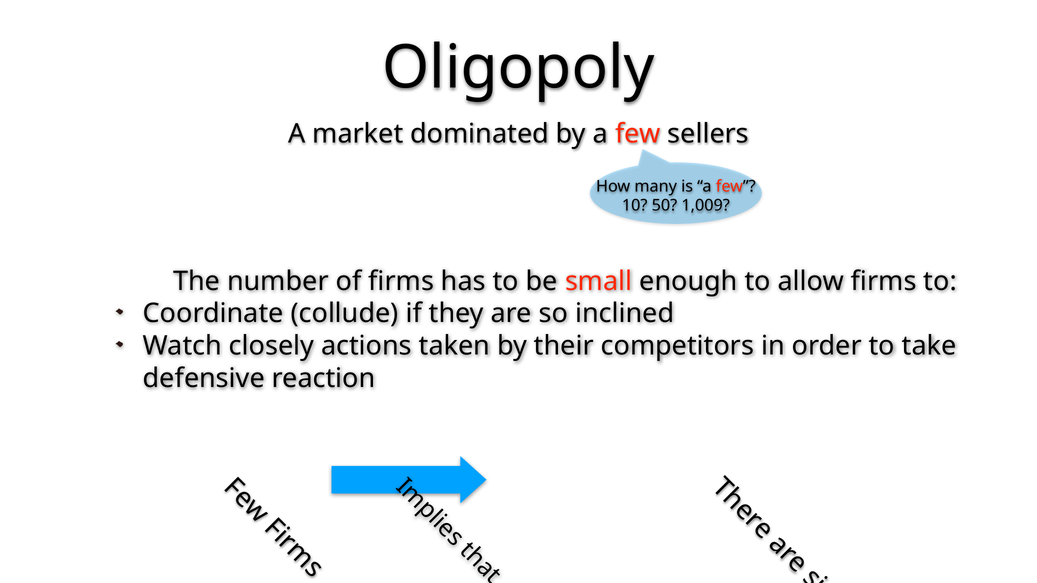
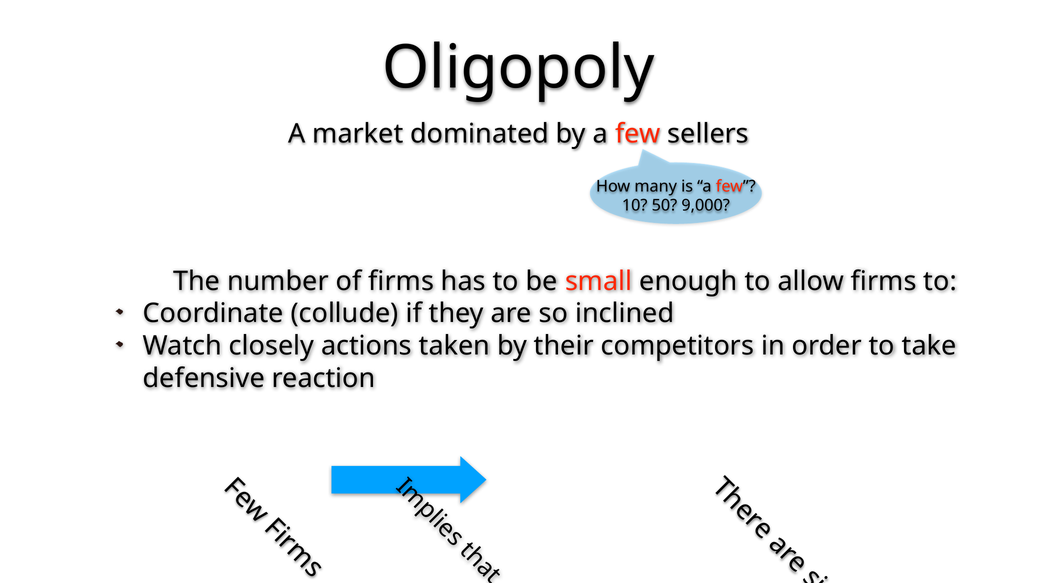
1,009: 1,009 -> 9,000
